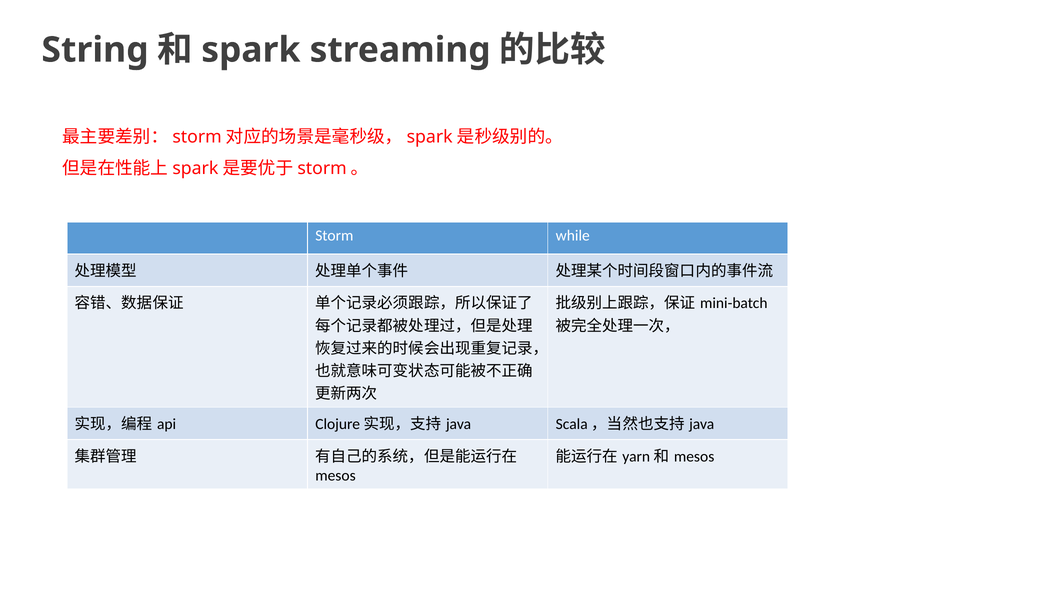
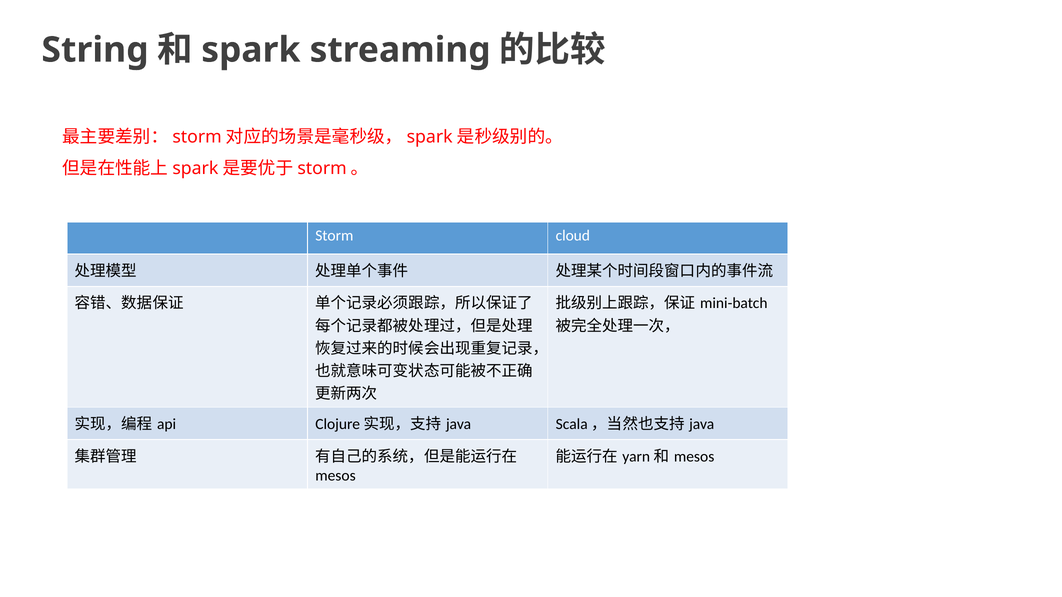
while: while -> cloud
